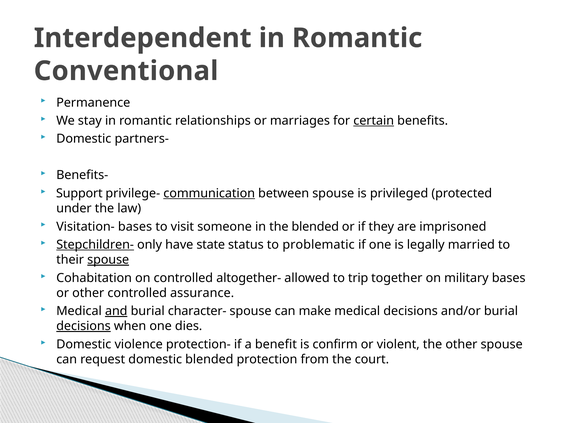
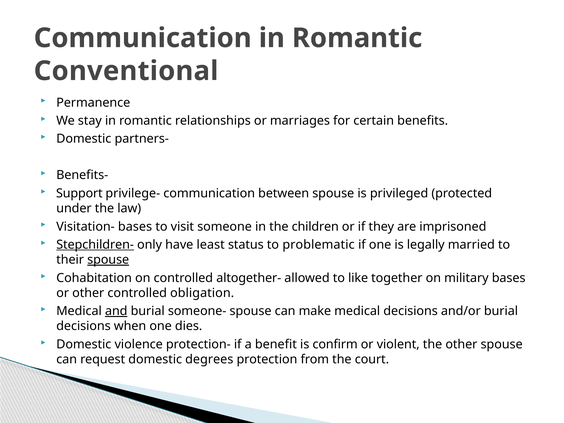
Interdependent at (143, 38): Interdependent -> Communication
certain underline: present -> none
communication at (209, 193) underline: present -> none
the blended: blended -> children
state: state -> least
trip: trip -> like
assurance: assurance -> obligation
character-: character- -> someone-
decisions at (83, 326) underline: present -> none
domestic blended: blended -> degrees
